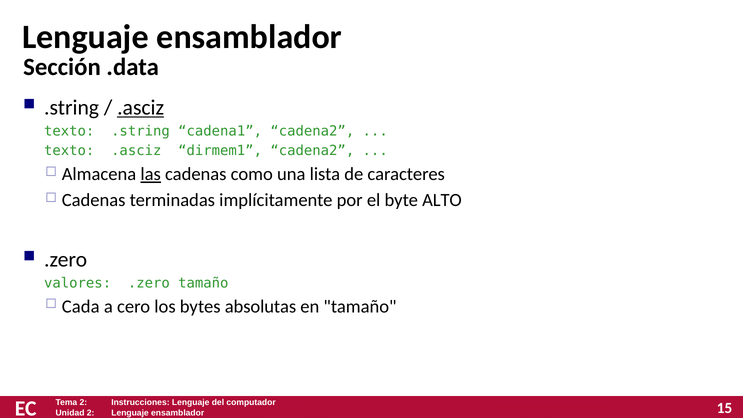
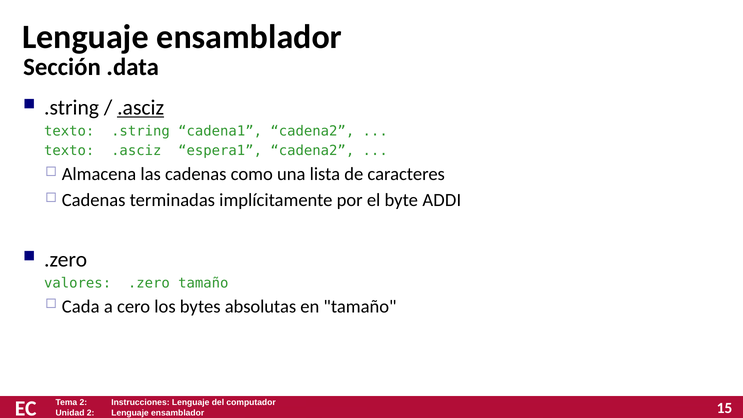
dirmem1: dirmem1 -> espera1
las underline: present -> none
ALTO: ALTO -> ADDI
